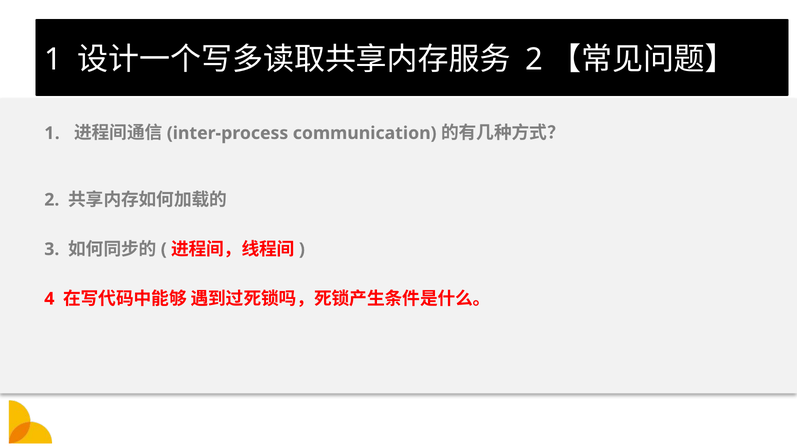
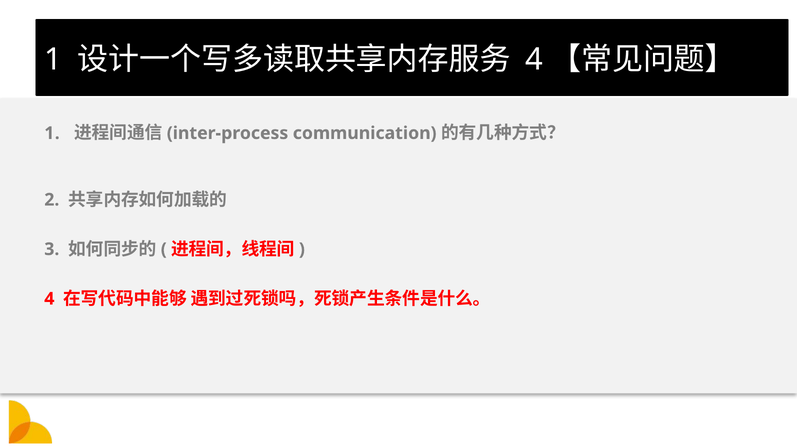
2 at (534, 60): 2 -> 4
